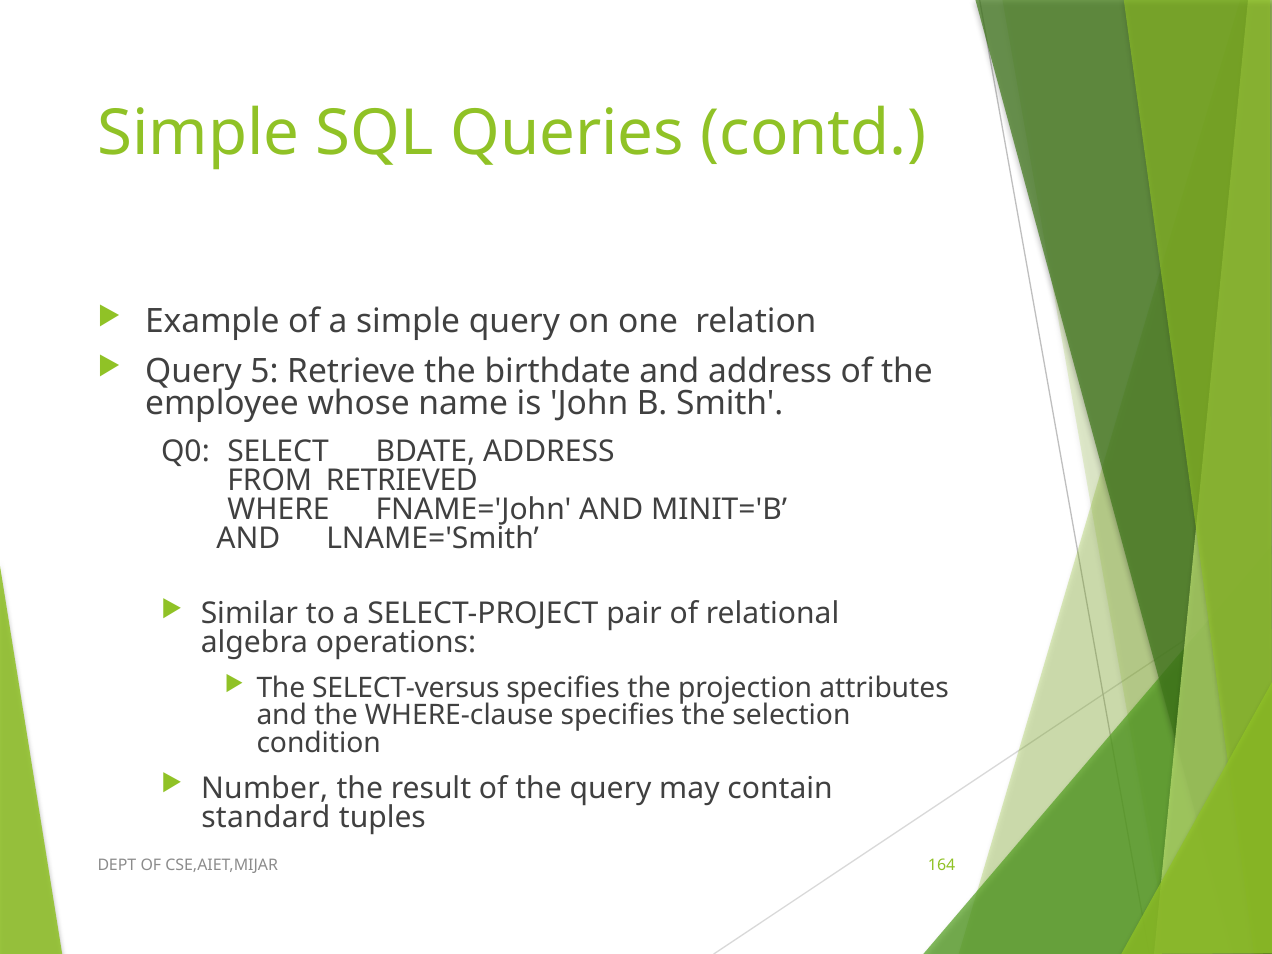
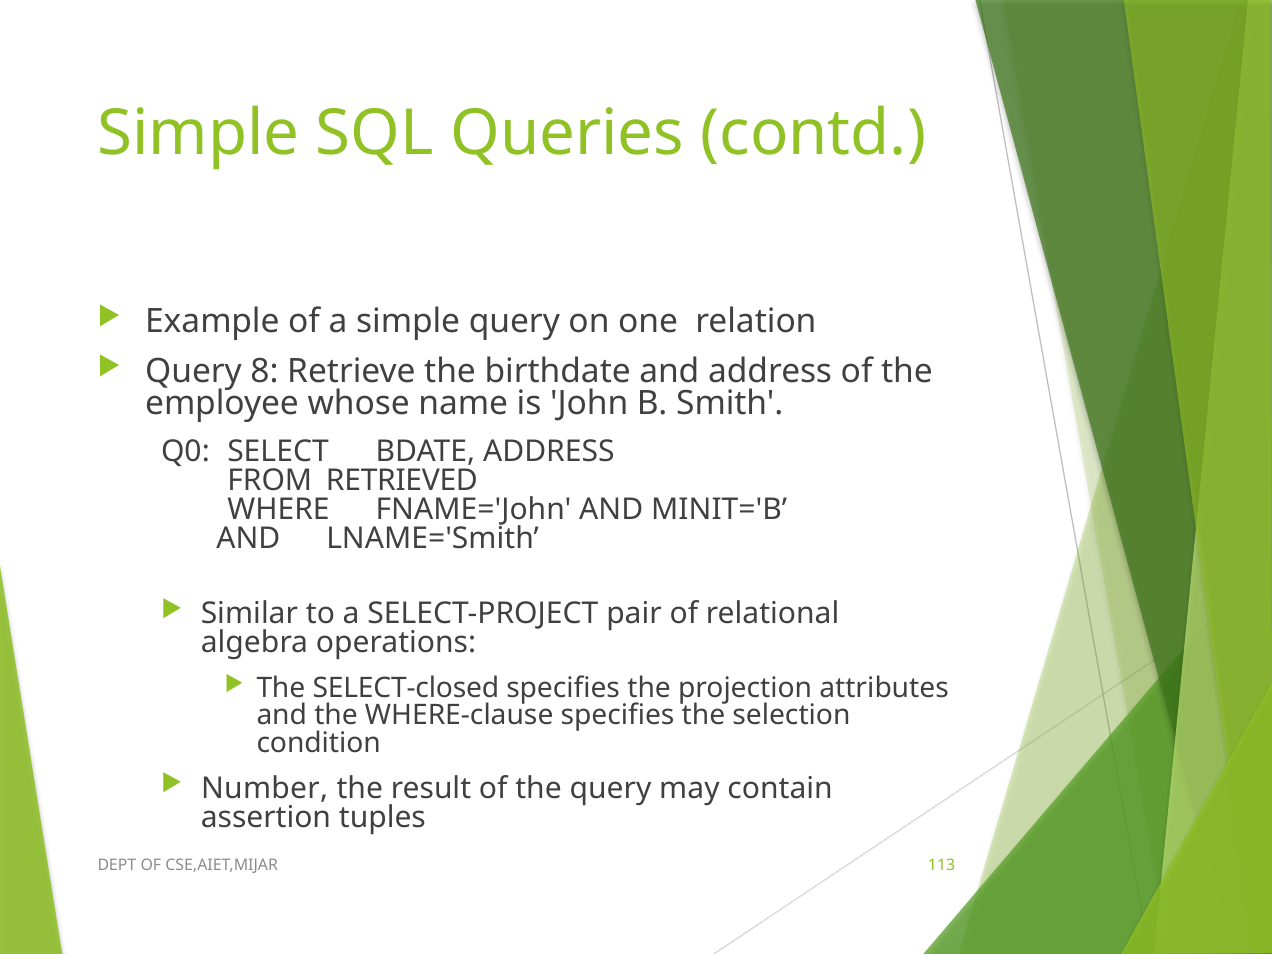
5: 5 -> 8
SELECT-versus: SELECT-versus -> SELECT-closed
standard: standard -> assertion
164: 164 -> 113
